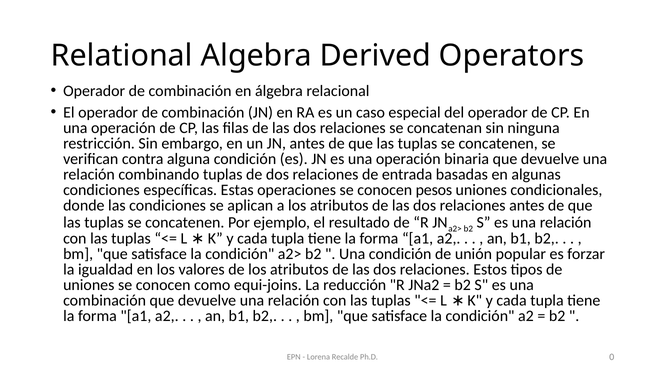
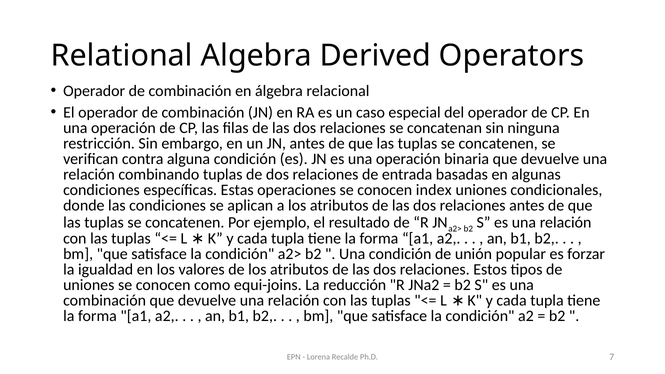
pesos: pesos -> index
0: 0 -> 7
